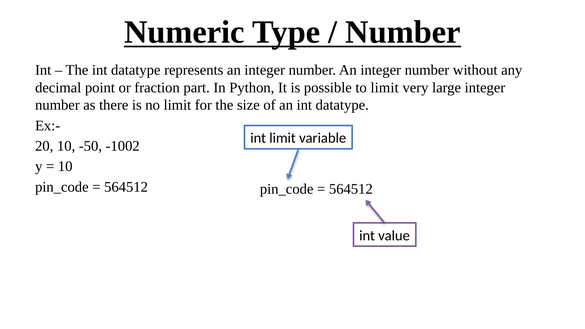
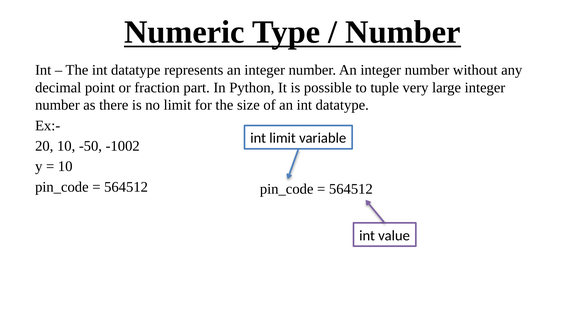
to limit: limit -> tuple
